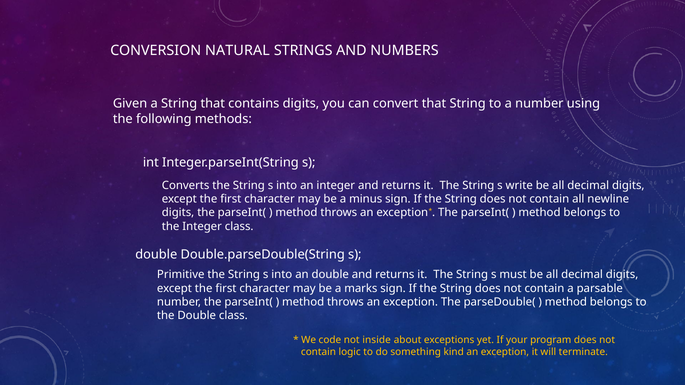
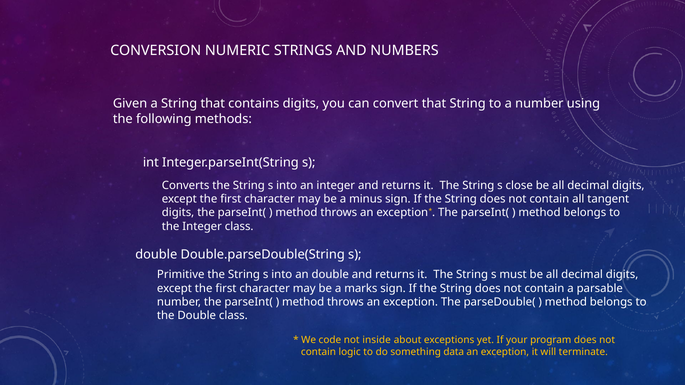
NATURAL: NATURAL -> NUMERIC
write: write -> close
newline: newline -> tangent
kind: kind -> data
